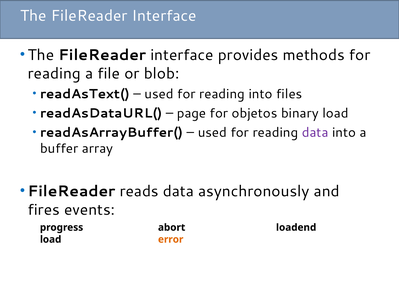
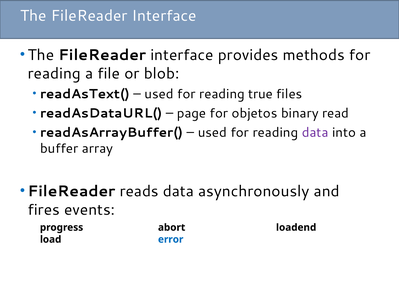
reading into: into -> true
binary load: load -> read
error colour: orange -> blue
